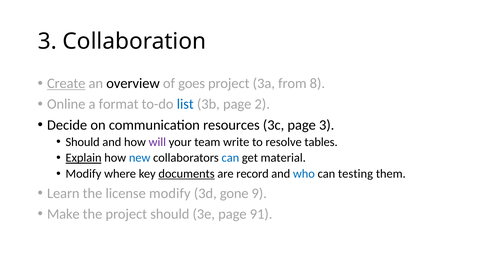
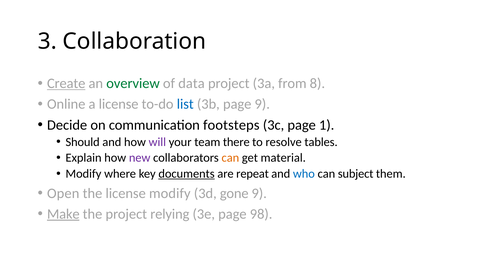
overview colour: black -> green
goes: goes -> data
a format: format -> license
page 2: 2 -> 9
resources: resources -> footsteps
page 3: 3 -> 1
write: write -> there
Explain underline: present -> none
new colour: blue -> purple
can at (230, 158) colour: blue -> orange
record: record -> repeat
testing: testing -> subject
Learn: Learn -> Open
Make underline: none -> present
project should: should -> relying
91: 91 -> 98
